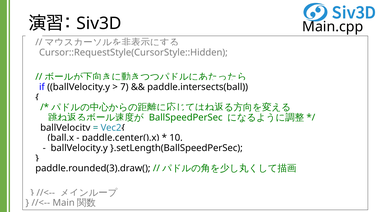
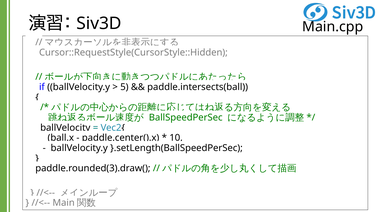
7: 7 -> 5
